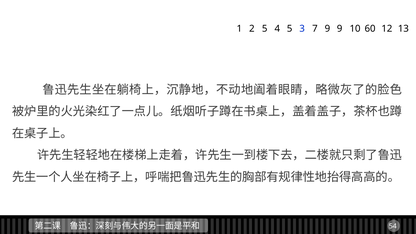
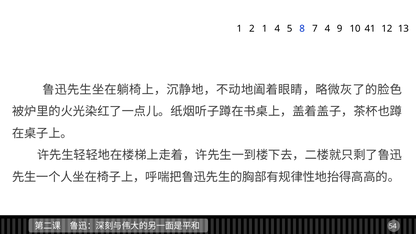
2 5: 5 -> 1
3: 3 -> 8
7 9: 9 -> 4
60: 60 -> 41
